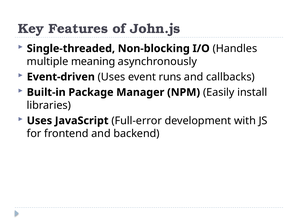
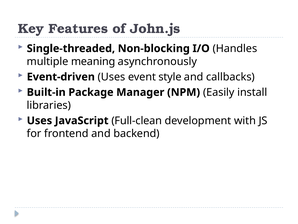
runs: runs -> style
Full-error: Full-error -> Full-clean
